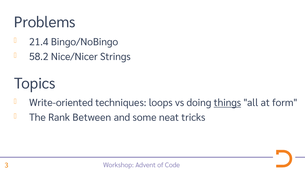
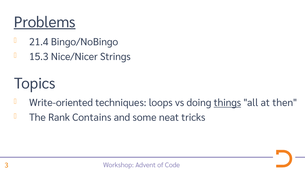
Problems underline: none -> present
58.2: 58.2 -> 15.3
form: form -> then
Between: Between -> Contains
